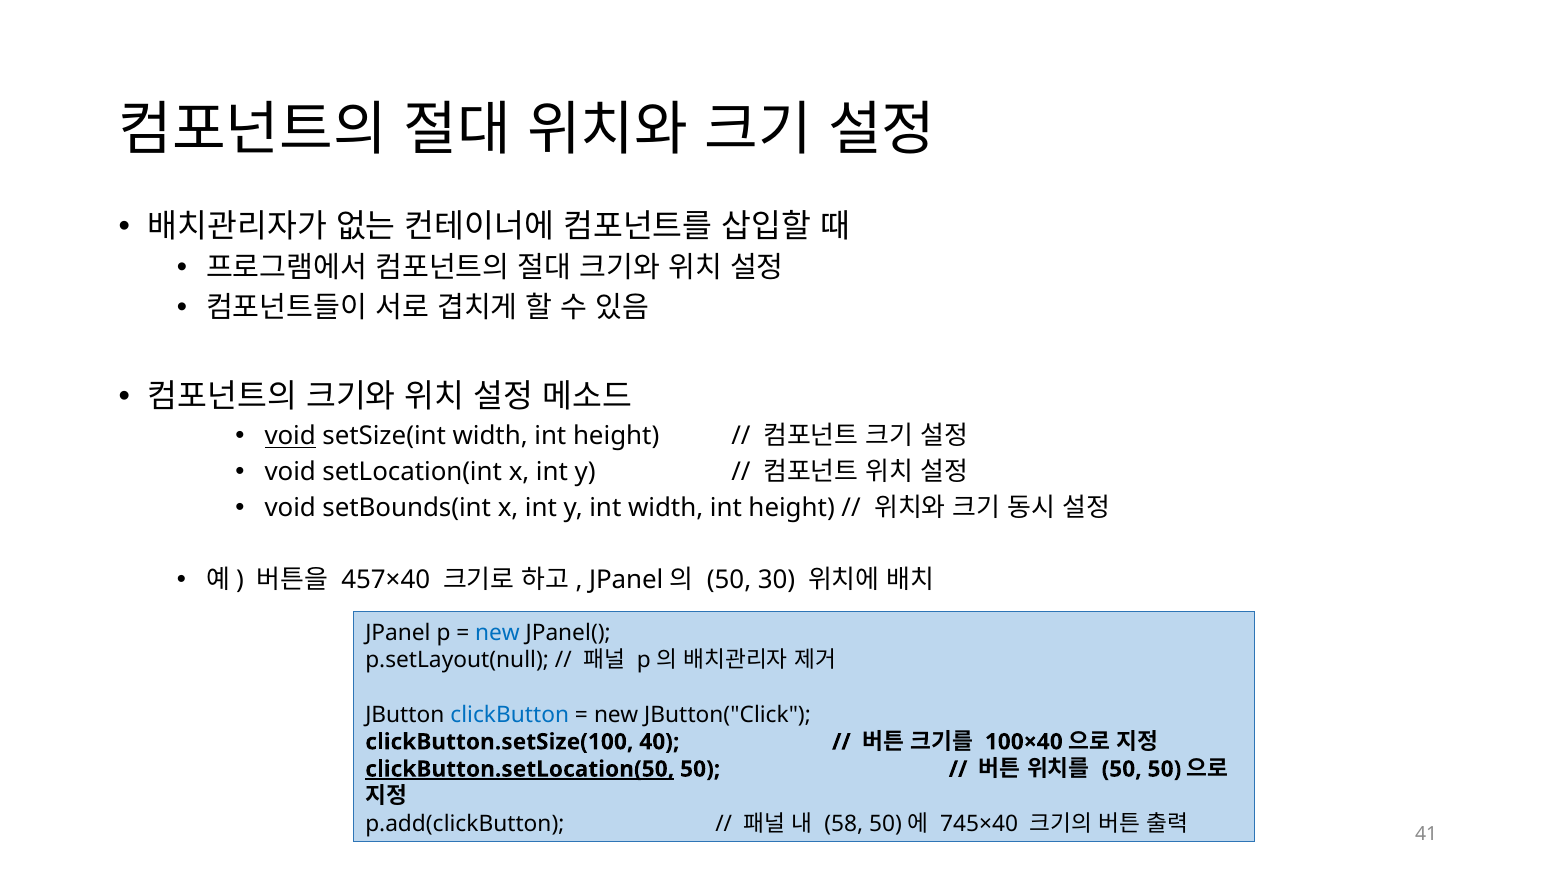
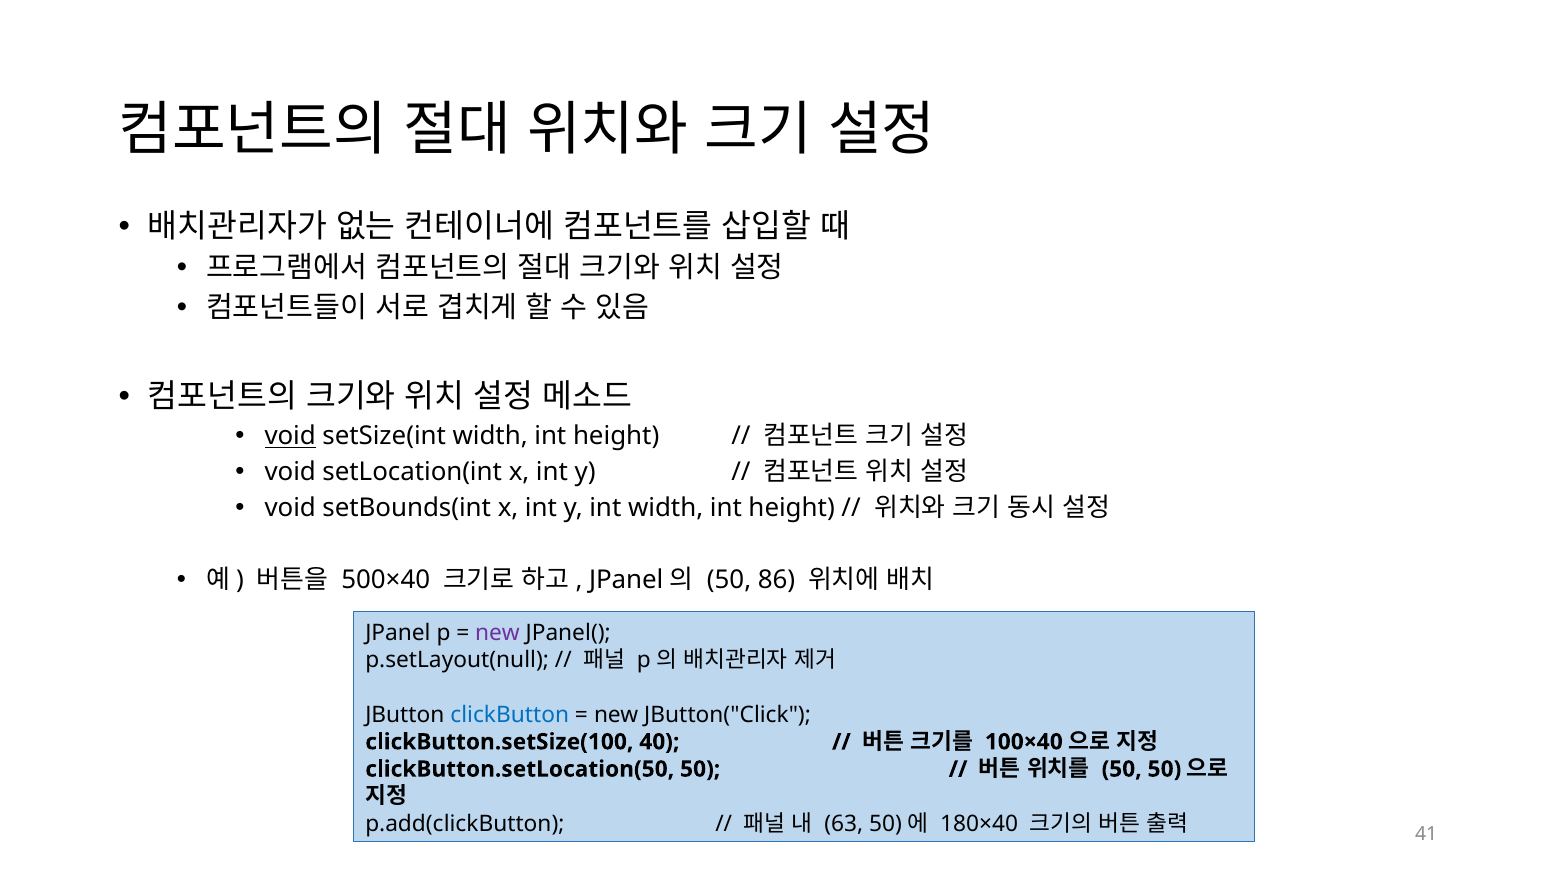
457×40: 457×40 -> 500×40
30: 30 -> 86
new at (497, 633) colour: blue -> purple
clickButton.setLocation(50 underline: present -> none
58: 58 -> 63
745×40: 745×40 -> 180×40
